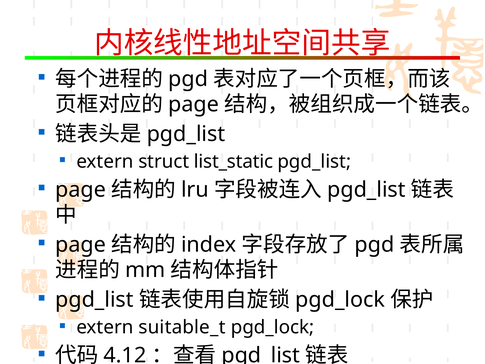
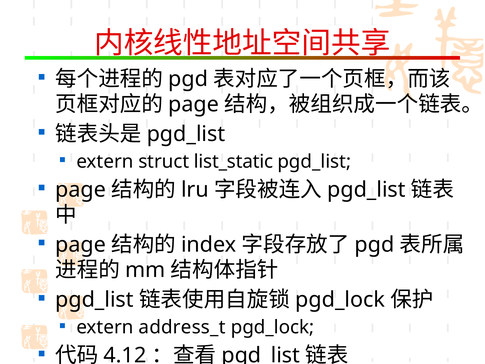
suitable_t: suitable_t -> address_t
